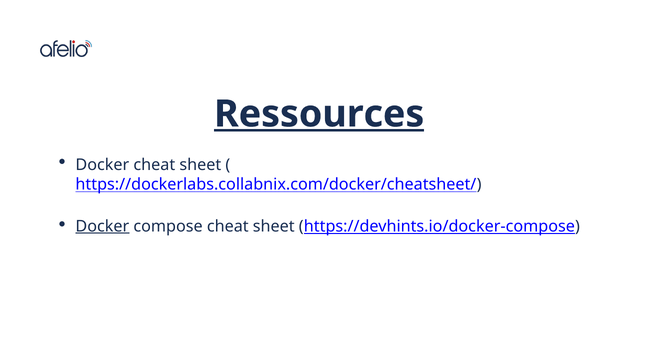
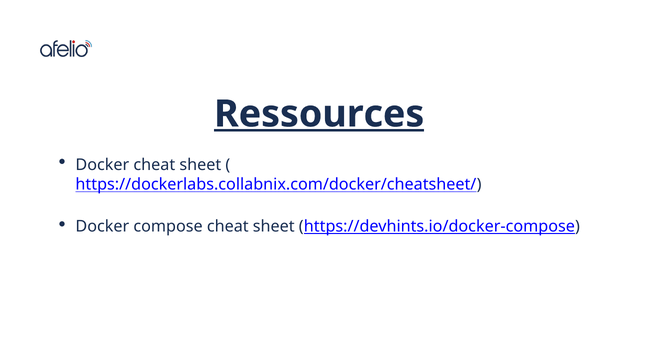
Docker at (102, 226) underline: present -> none
